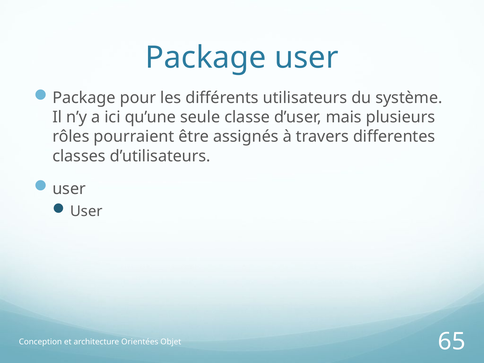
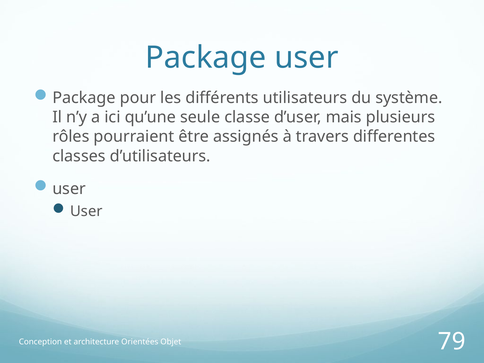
65: 65 -> 79
